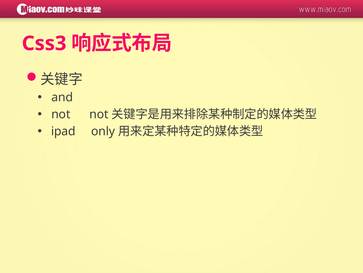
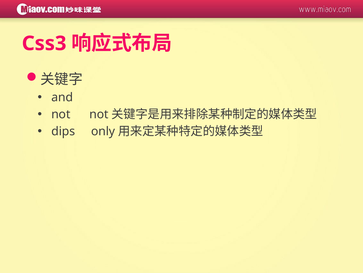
ipad: ipad -> dips
